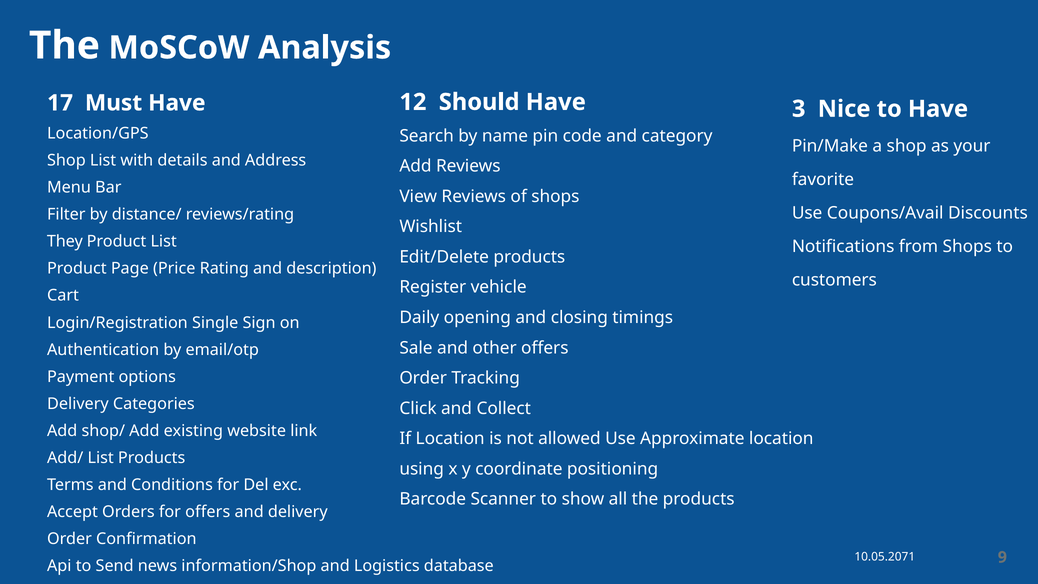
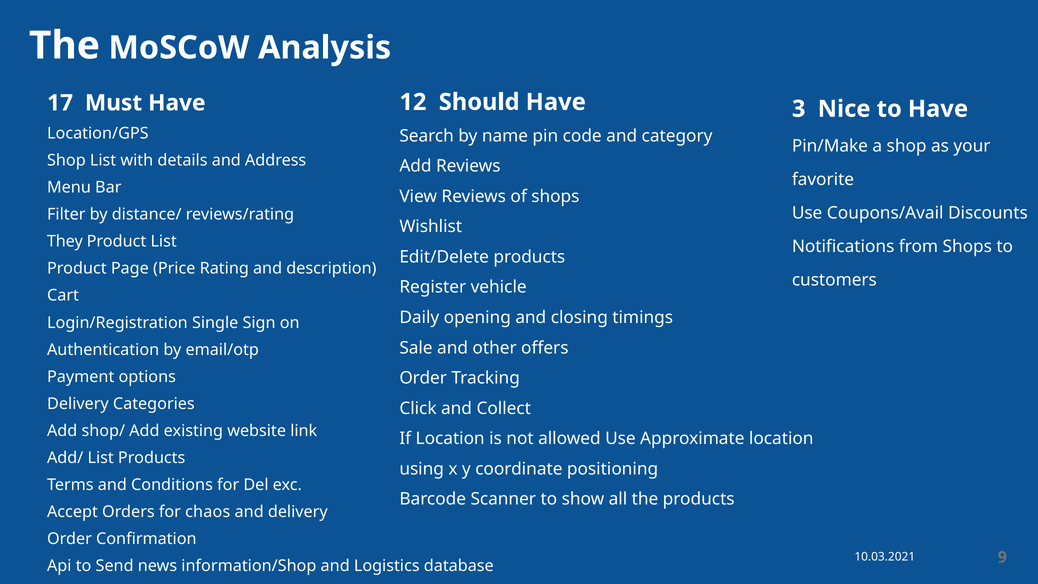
for offers: offers -> chaos
10.05.2071: 10.05.2071 -> 10.03.2021
